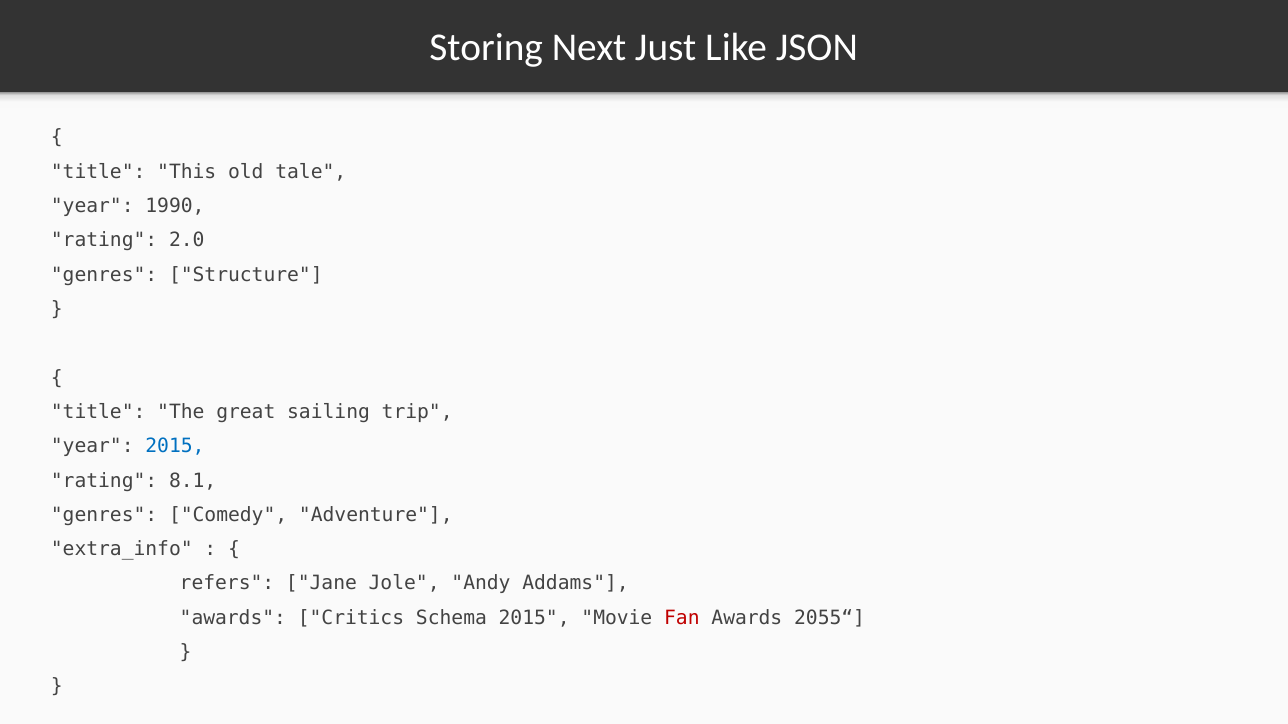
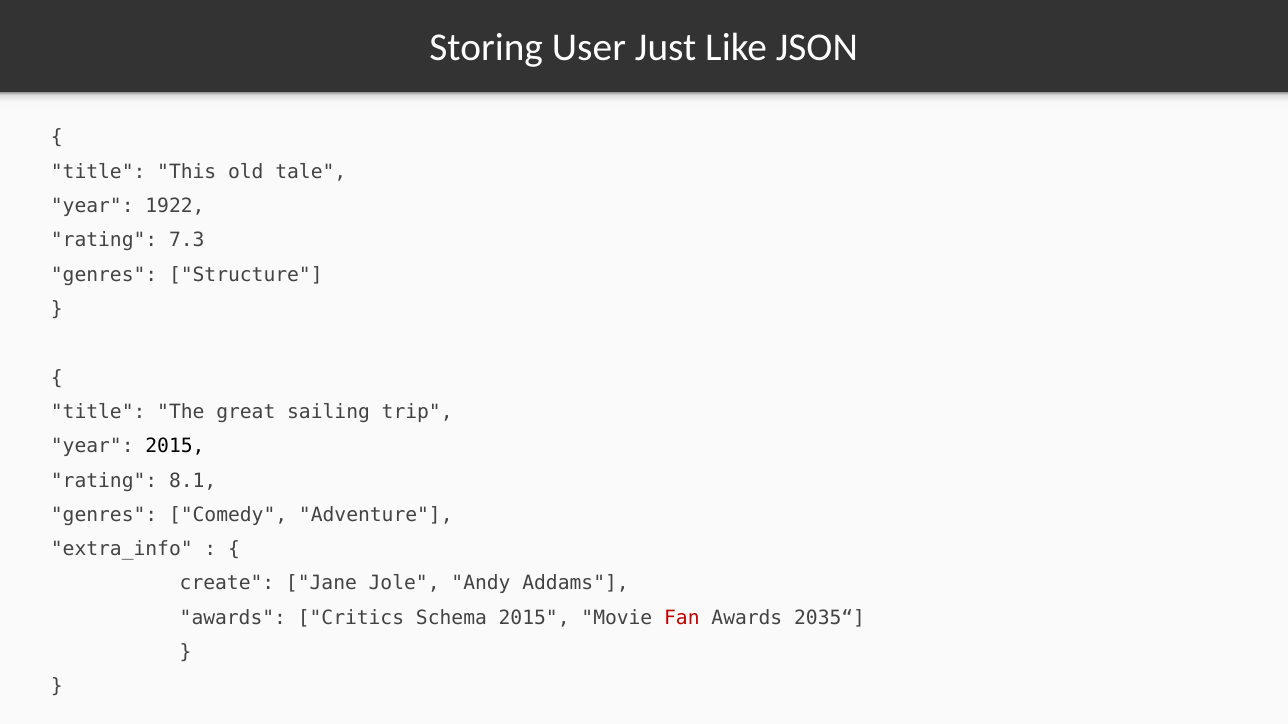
Next: Next -> User
1990: 1990 -> 1922
2.0: 2.0 -> 7.3
2015 at (175, 446) colour: blue -> black
refers: refers -> create
2055“: 2055“ -> 2035“
